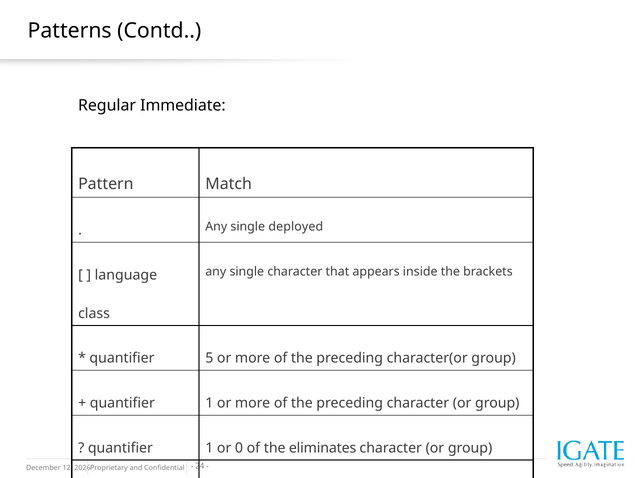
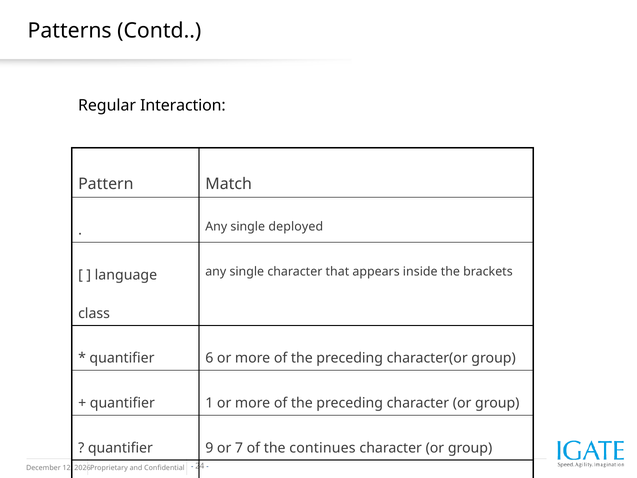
Immediate: Immediate -> Interaction
quantifier 5: 5 -> 6
1 at (209, 448): 1 -> 9
0: 0 -> 7
eliminates: eliminates -> continues
